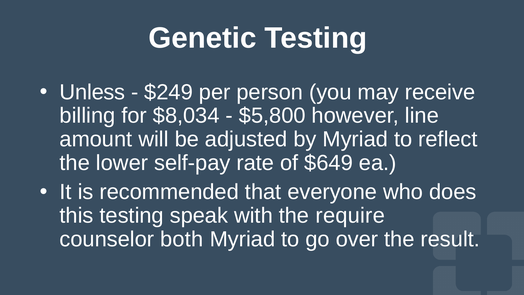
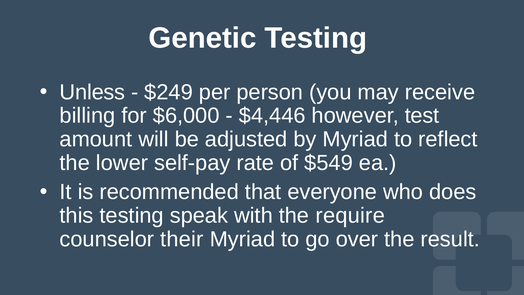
$8,034: $8,034 -> $6,000
$5,800: $5,800 -> $4,446
line: line -> test
$649: $649 -> $549
both: both -> their
